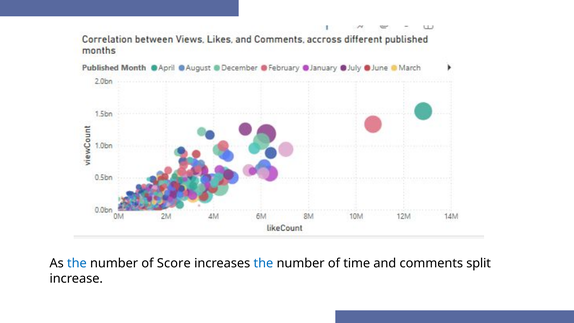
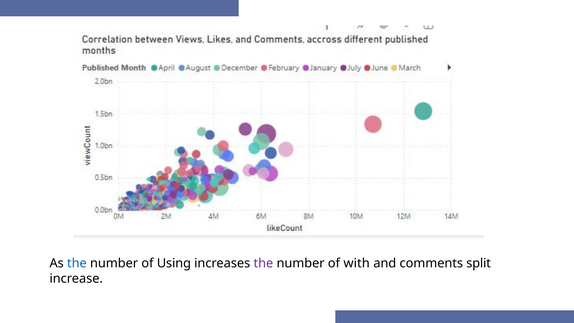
Score: Score -> Using
the at (263, 263) colour: blue -> purple
time: time -> with
